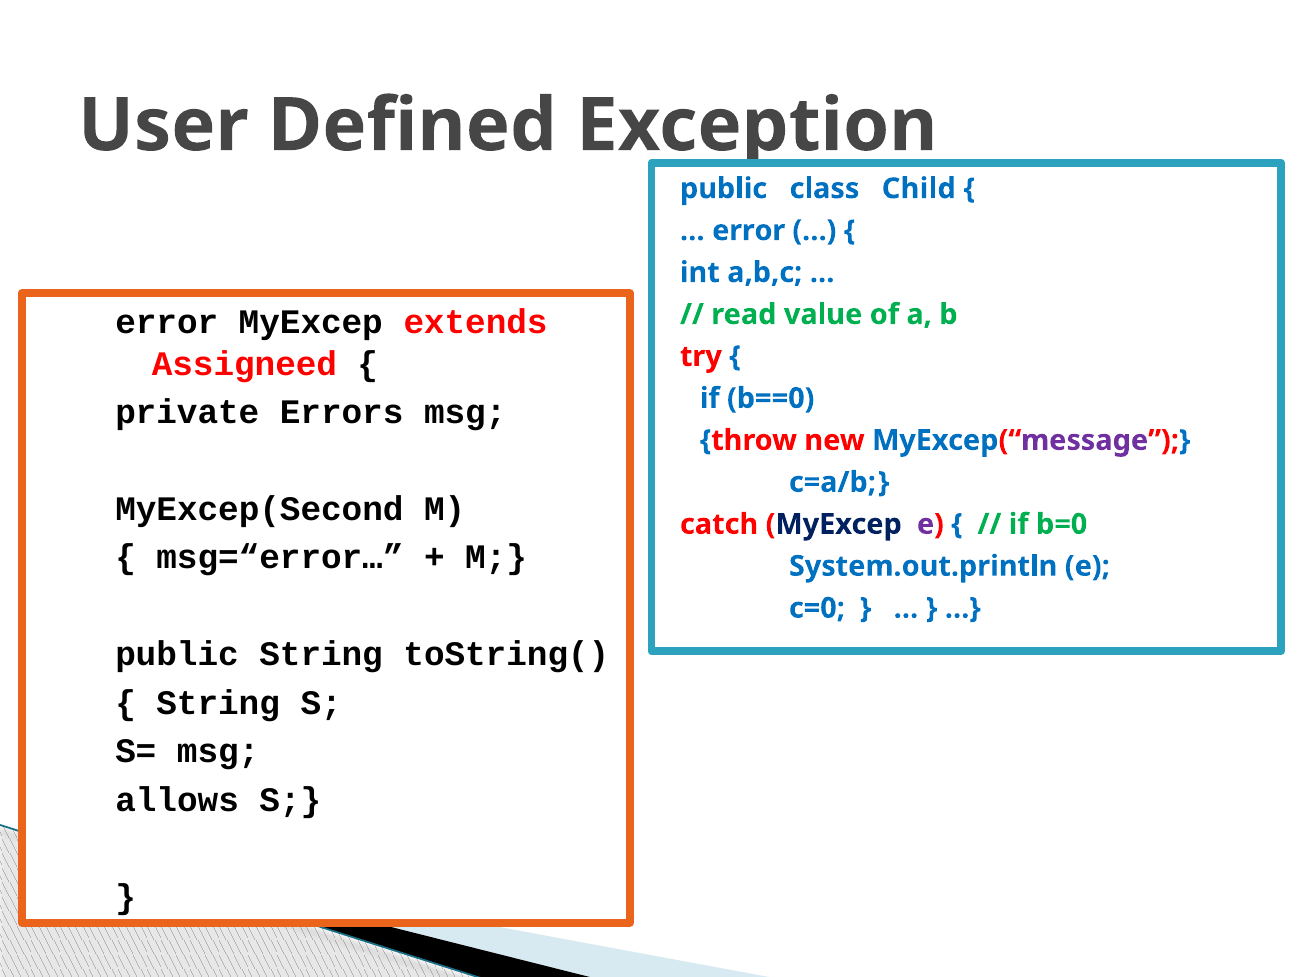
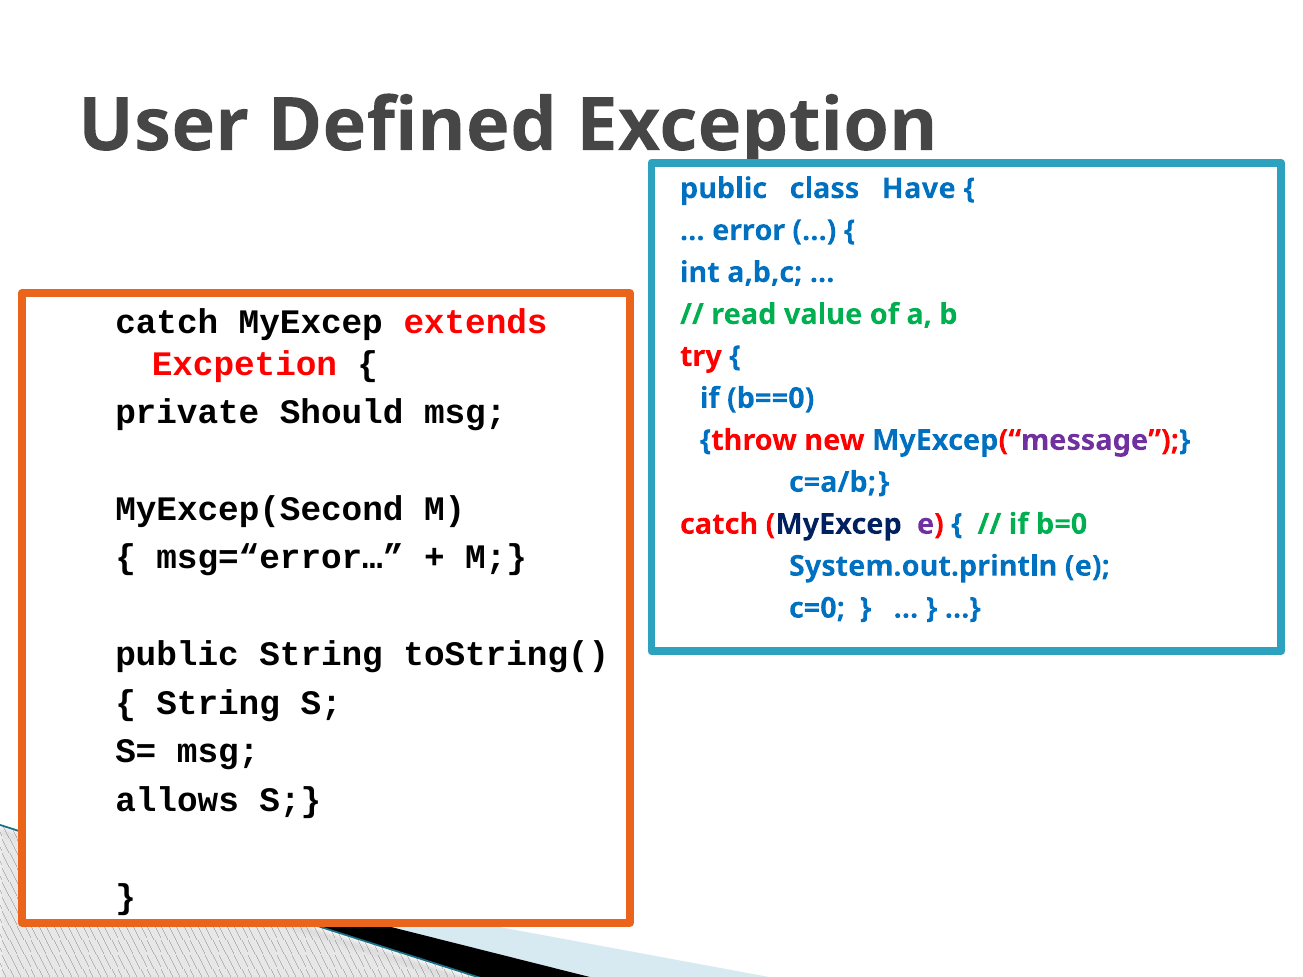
Child: Child -> Have
error at (167, 323): error -> catch
Assigneed: Assigneed -> Excpetion
Errors: Errors -> Should
